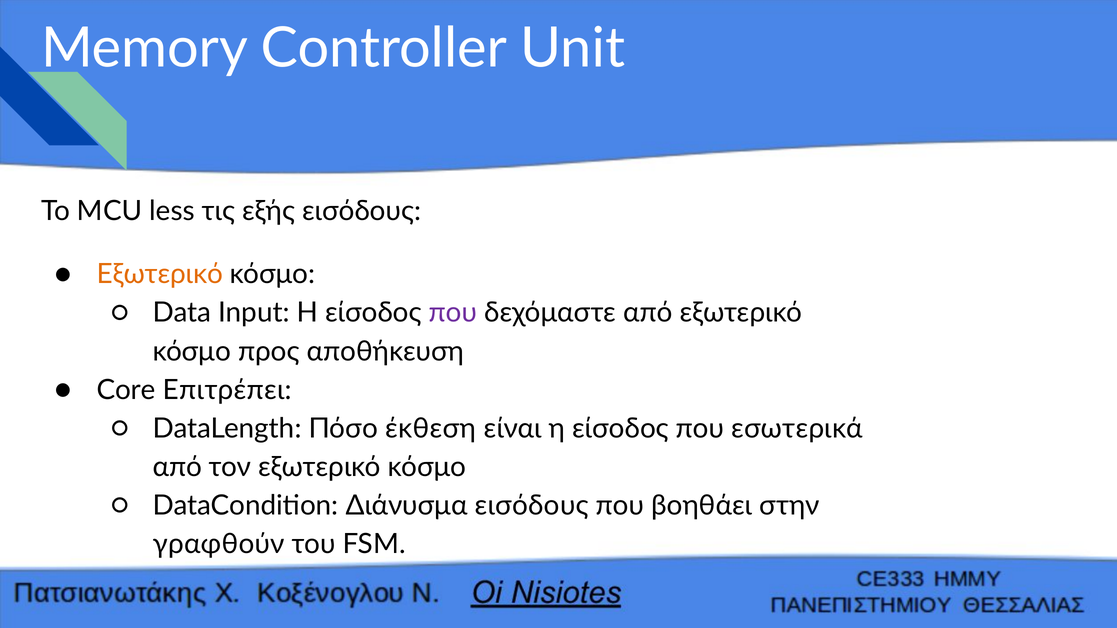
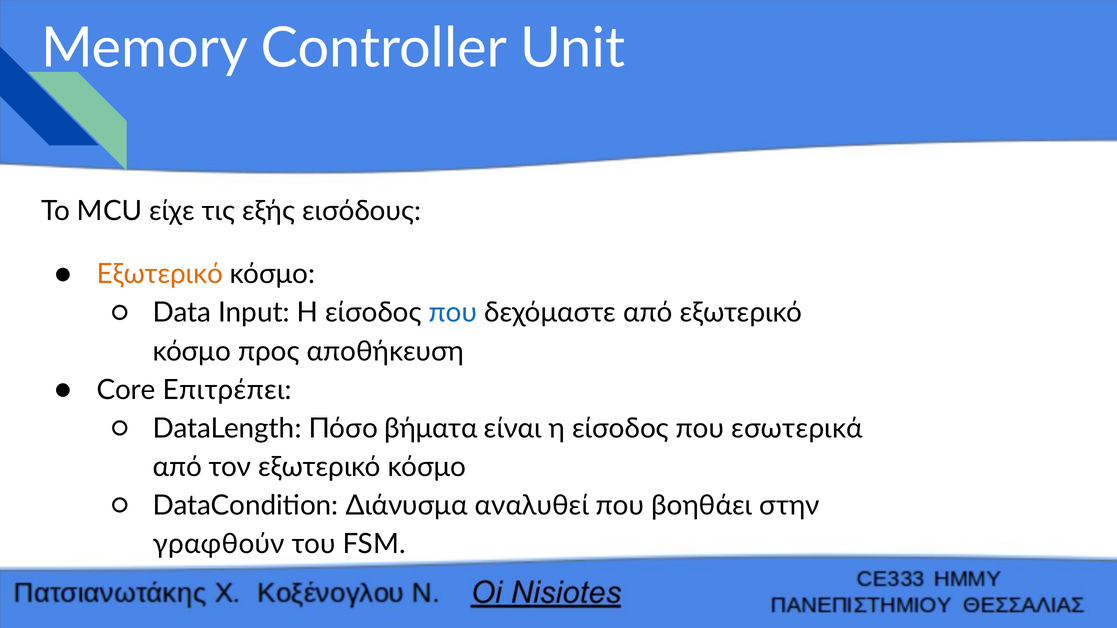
less: less -> είχε
που at (453, 313) colour: purple -> blue
έκθεση: έκθεση -> βήματα
Διάνυσμα εισόδους: εισόδους -> αναλυθεί
